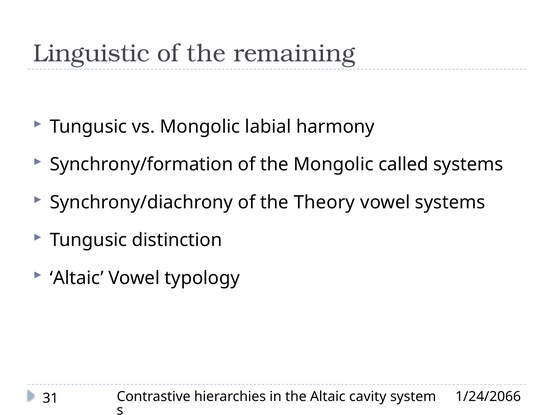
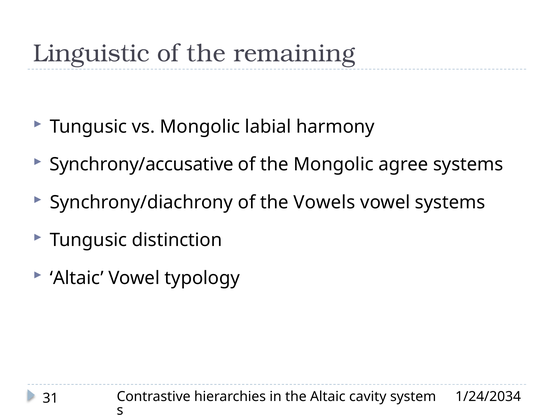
Synchrony/formation: Synchrony/formation -> Synchrony/accusative
called: called -> agree
Theory: Theory -> Vowels
1/24/2066: 1/24/2066 -> 1/24/2034
